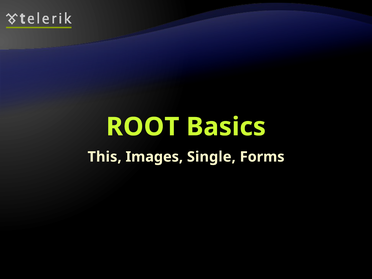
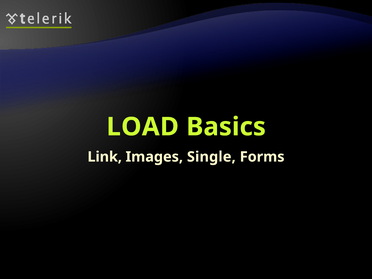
ROOT: ROOT -> LOAD
This: This -> Link
